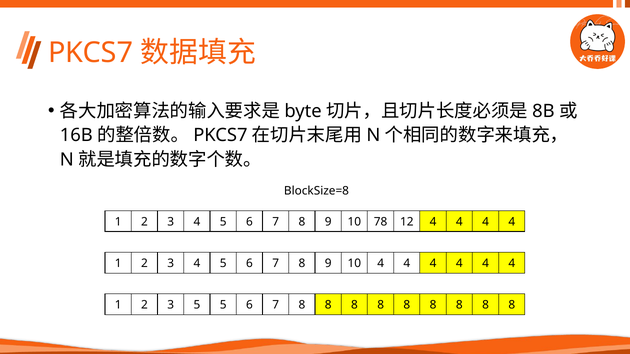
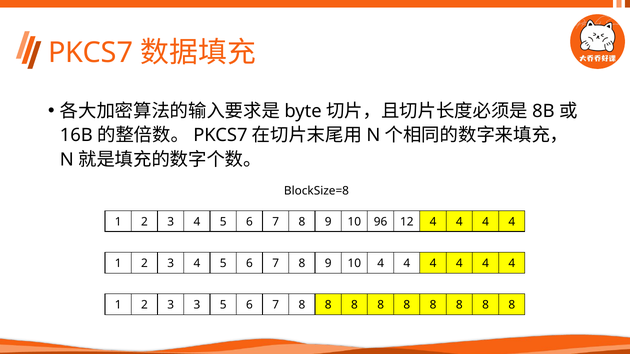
78: 78 -> 96
3 5: 5 -> 3
